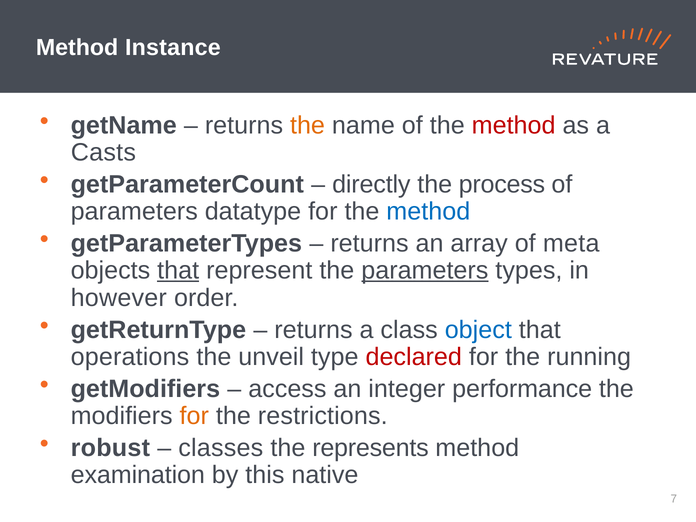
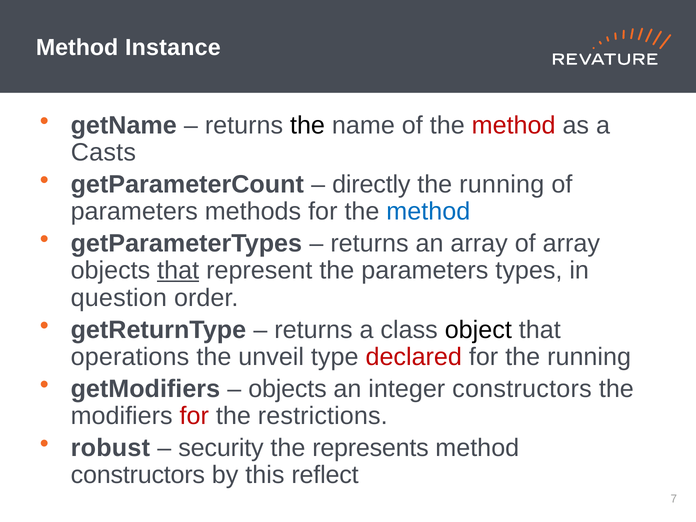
the at (307, 125) colour: orange -> black
process at (502, 184): process -> running
datatype: datatype -> methods
of meta: meta -> array
parameters at (425, 271) underline: present -> none
however: however -> question
object colour: blue -> black
access at (287, 389): access -> objects
integer performance: performance -> constructors
for at (194, 416) colour: orange -> red
classes: classes -> security
examination at (138, 475): examination -> constructors
native: native -> reflect
